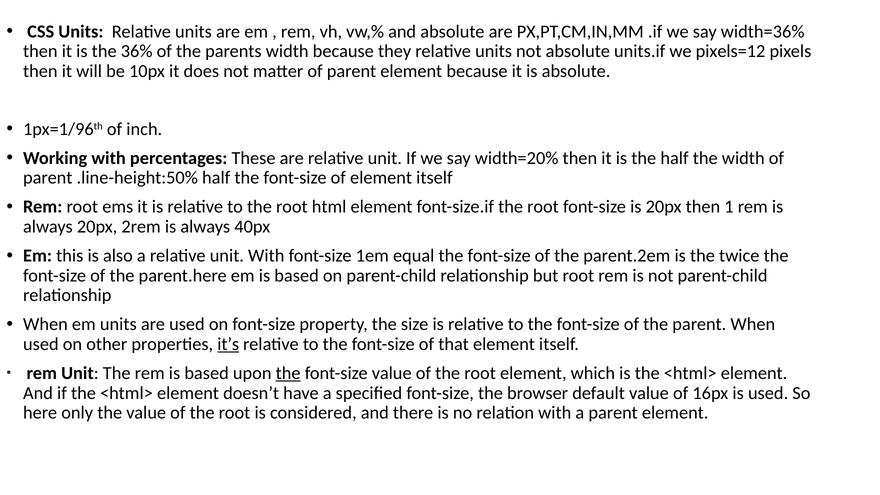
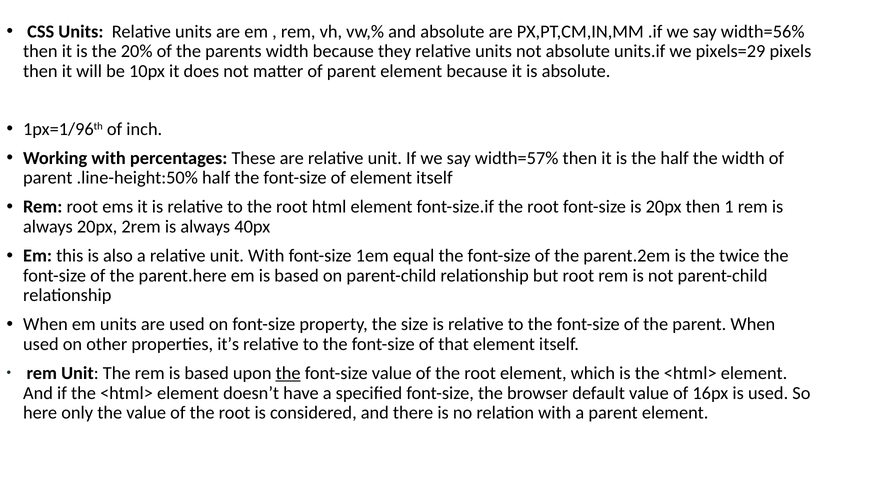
width=36%: width=36% -> width=56%
36%: 36% -> 20%
pixels=12: pixels=12 -> pixels=29
width=20%: width=20% -> width=57%
it’s underline: present -> none
